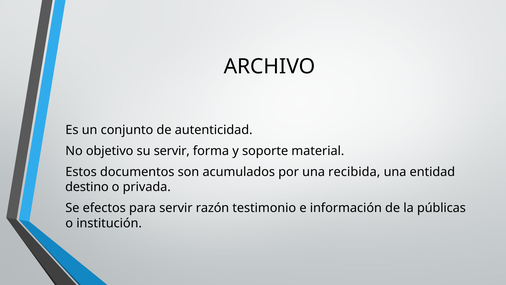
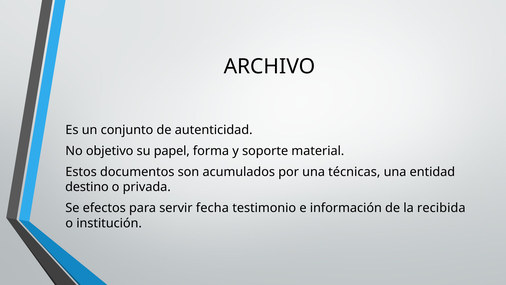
su servir: servir -> papel
recibida: recibida -> técnicas
razón: razón -> fecha
públicas: públicas -> recibida
